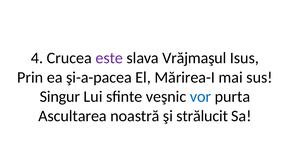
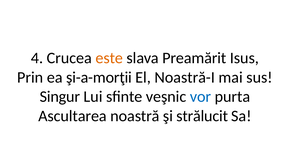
este colour: purple -> orange
Vrăjmaşul: Vrăjmaşul -> Preamărit
şi-a-pacea: şi-a-pacea -> şi-a-morţii
Mărirea-I: Mărirea-I -> Noastră-I
